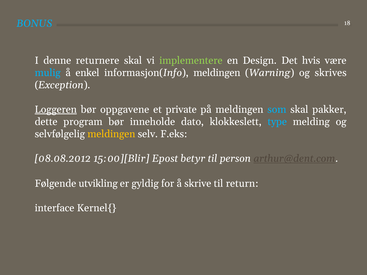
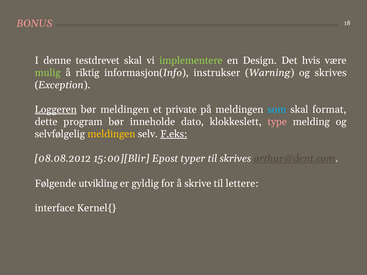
BONUS colour: light blue -> pink
returnere: returnere -> testdrevet
mulig colour: light blue -> light green
enkel: enkel -> riktig
informasjon(Info meldingen: meldingen -> instrukser
bør oppgavene: oppgavene -> meldingen
pakker: pakker -> format
type colour: light blue -> pink
F.eks underline: none -> present
betyr: betyr -> typer
til person: person -> skrives
return: return -> lettere
